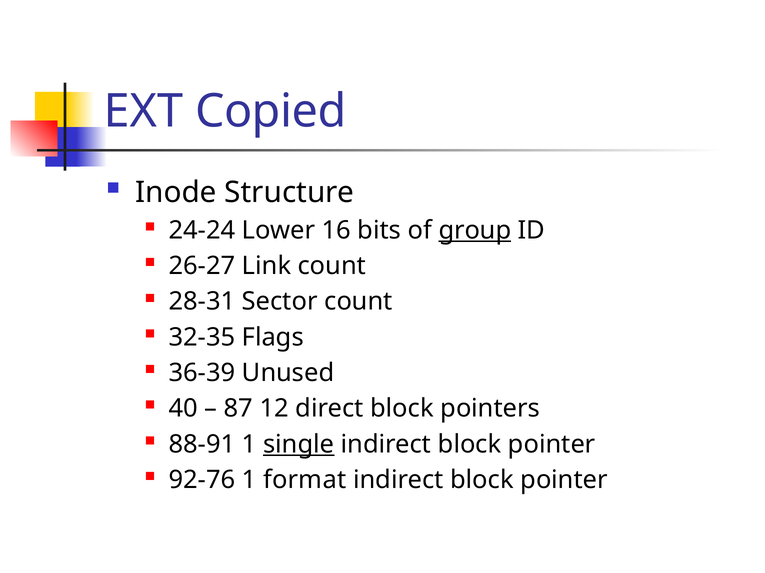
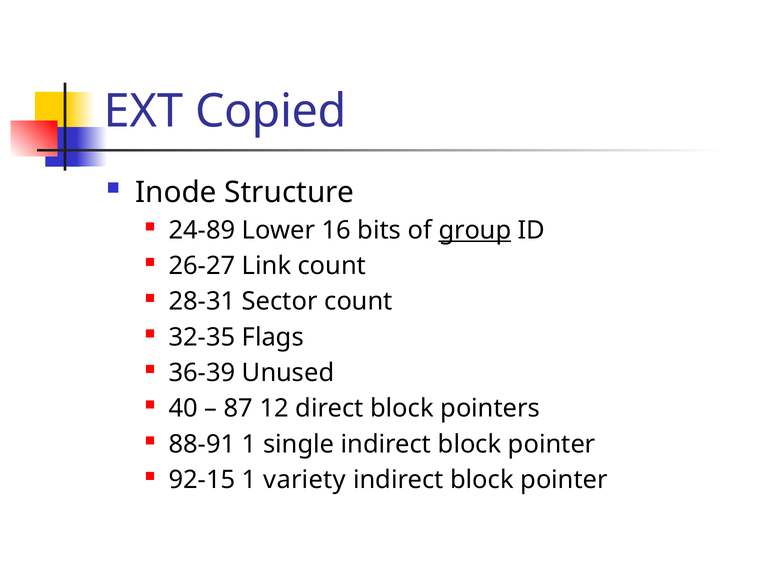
24-24: 24-24 -> 24-89
single underline: present -> none
92-76: 92-76 -> 92-15
format: format -> variety
